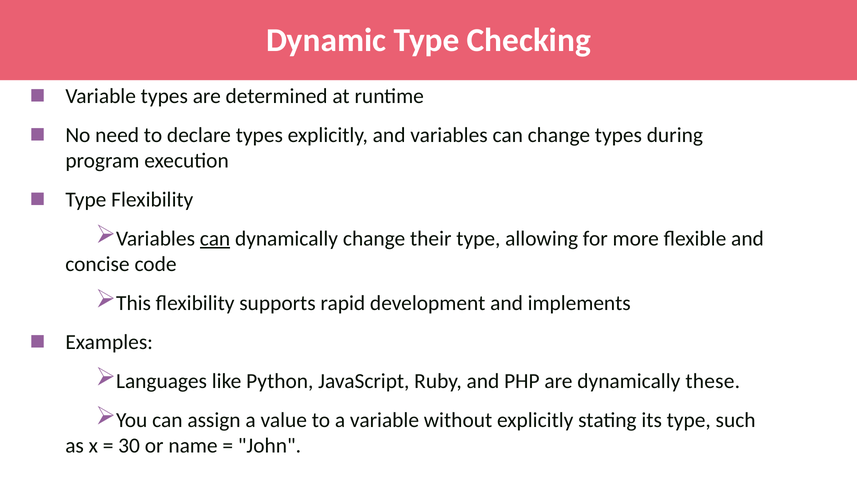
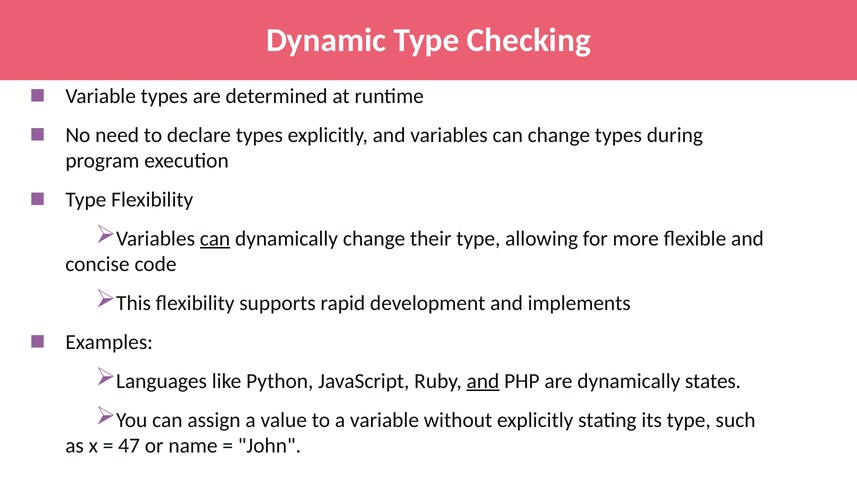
and at (483, 381) underline: none -> present
these: these -> states
30: 30 -> 47
